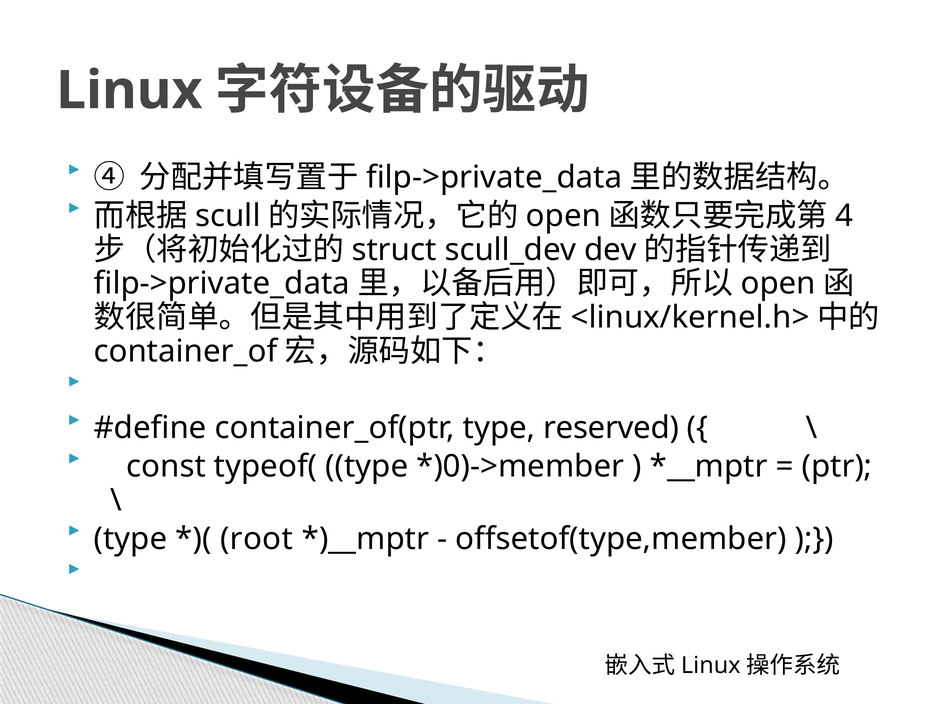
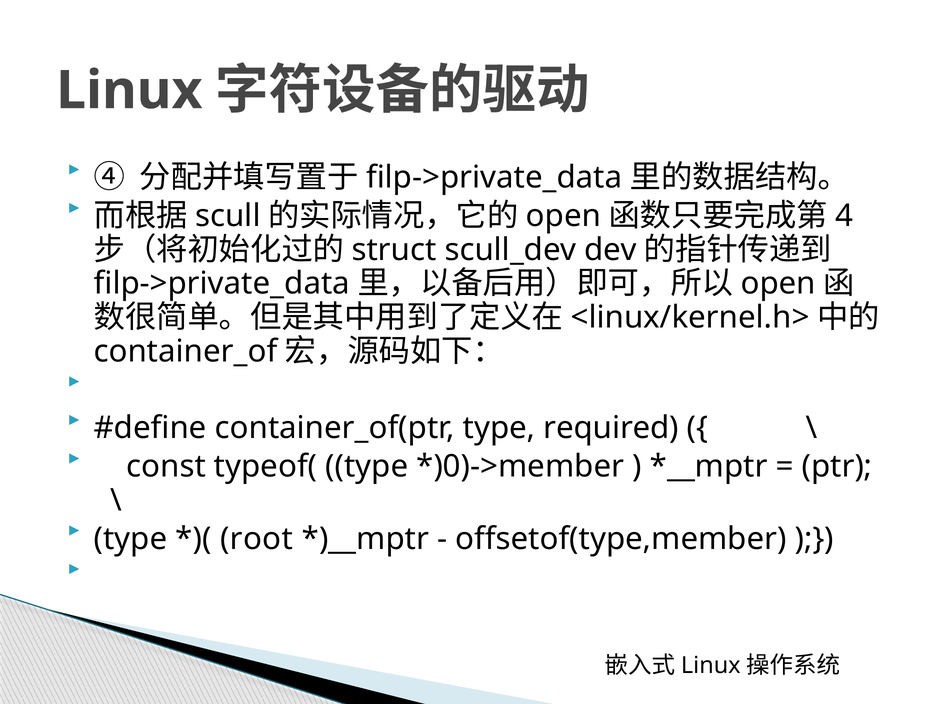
reserved: reserved -> required
